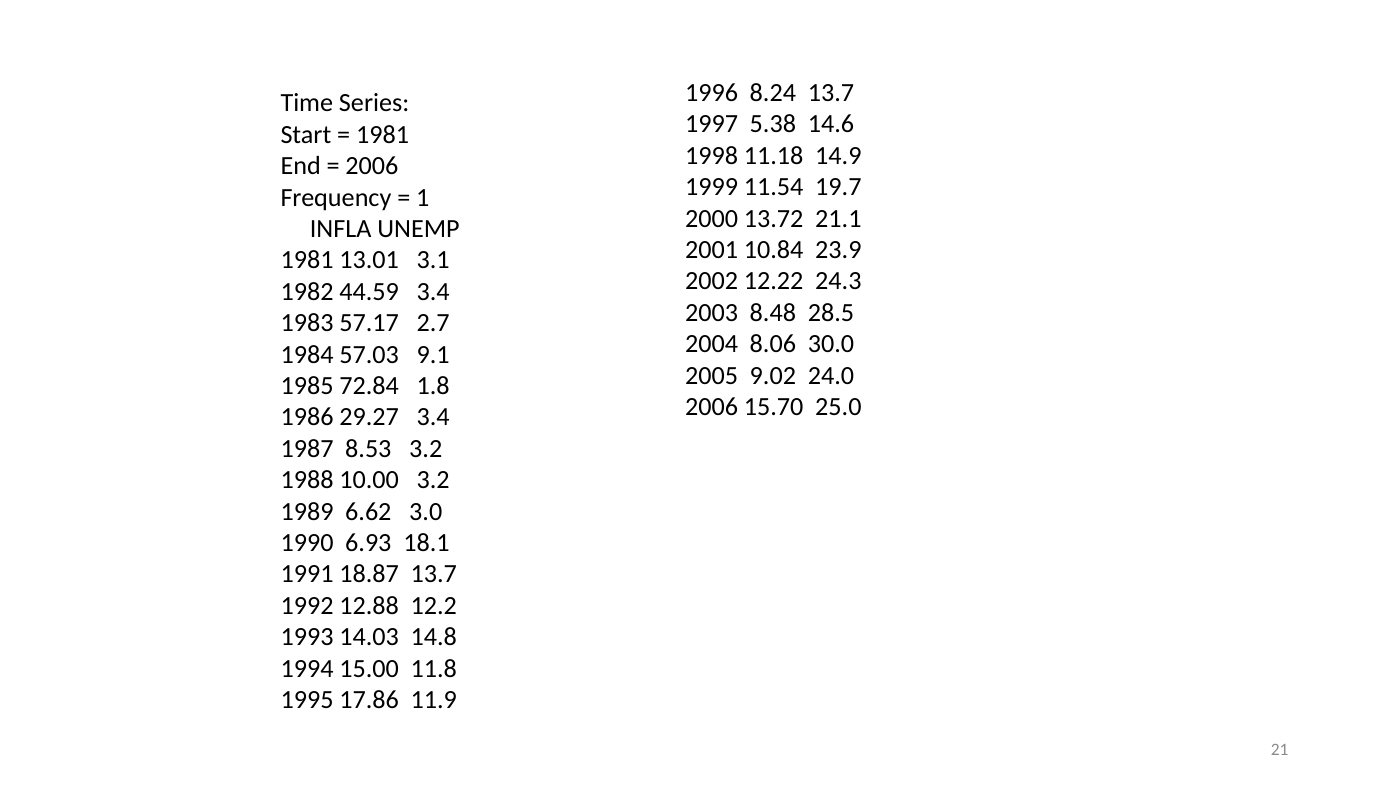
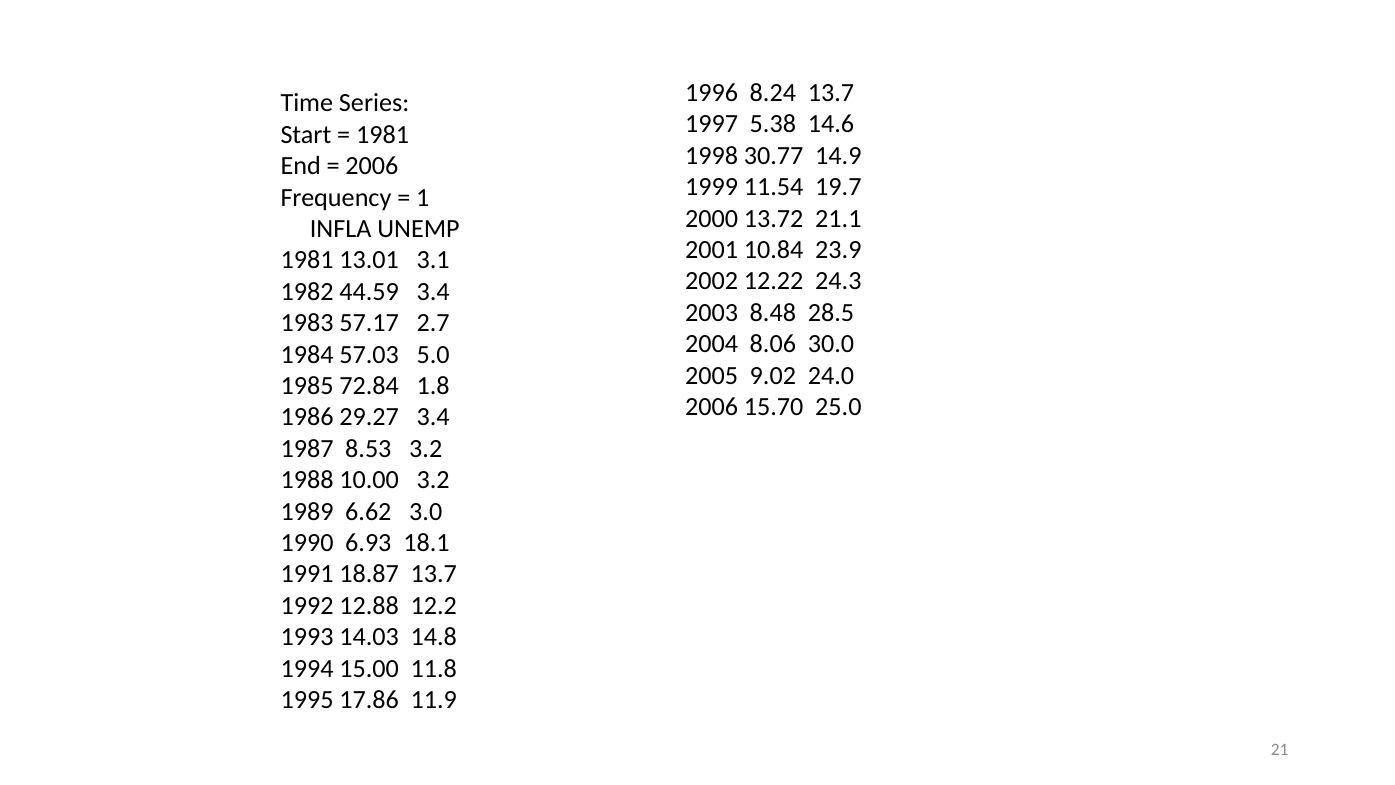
11.18: 11.18 -> 30.77
9.1: 9.1 -> 5.0
